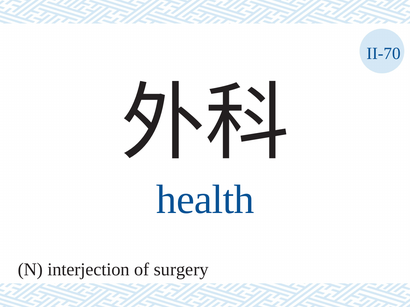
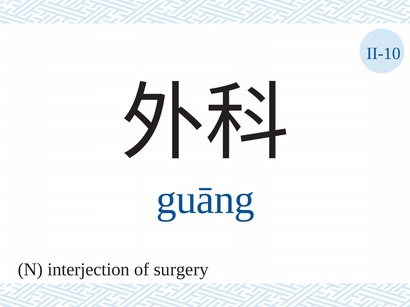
II-70: II-70 -> II-10
health: health -> guāng
